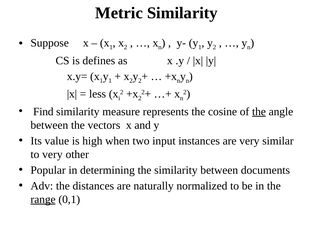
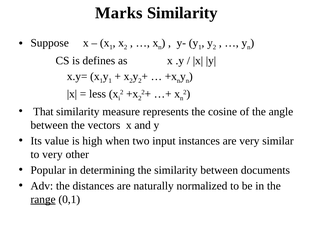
Metric: Metric -> Marks
Find: Find -> That
the at (259, 112) underline: present -> none
